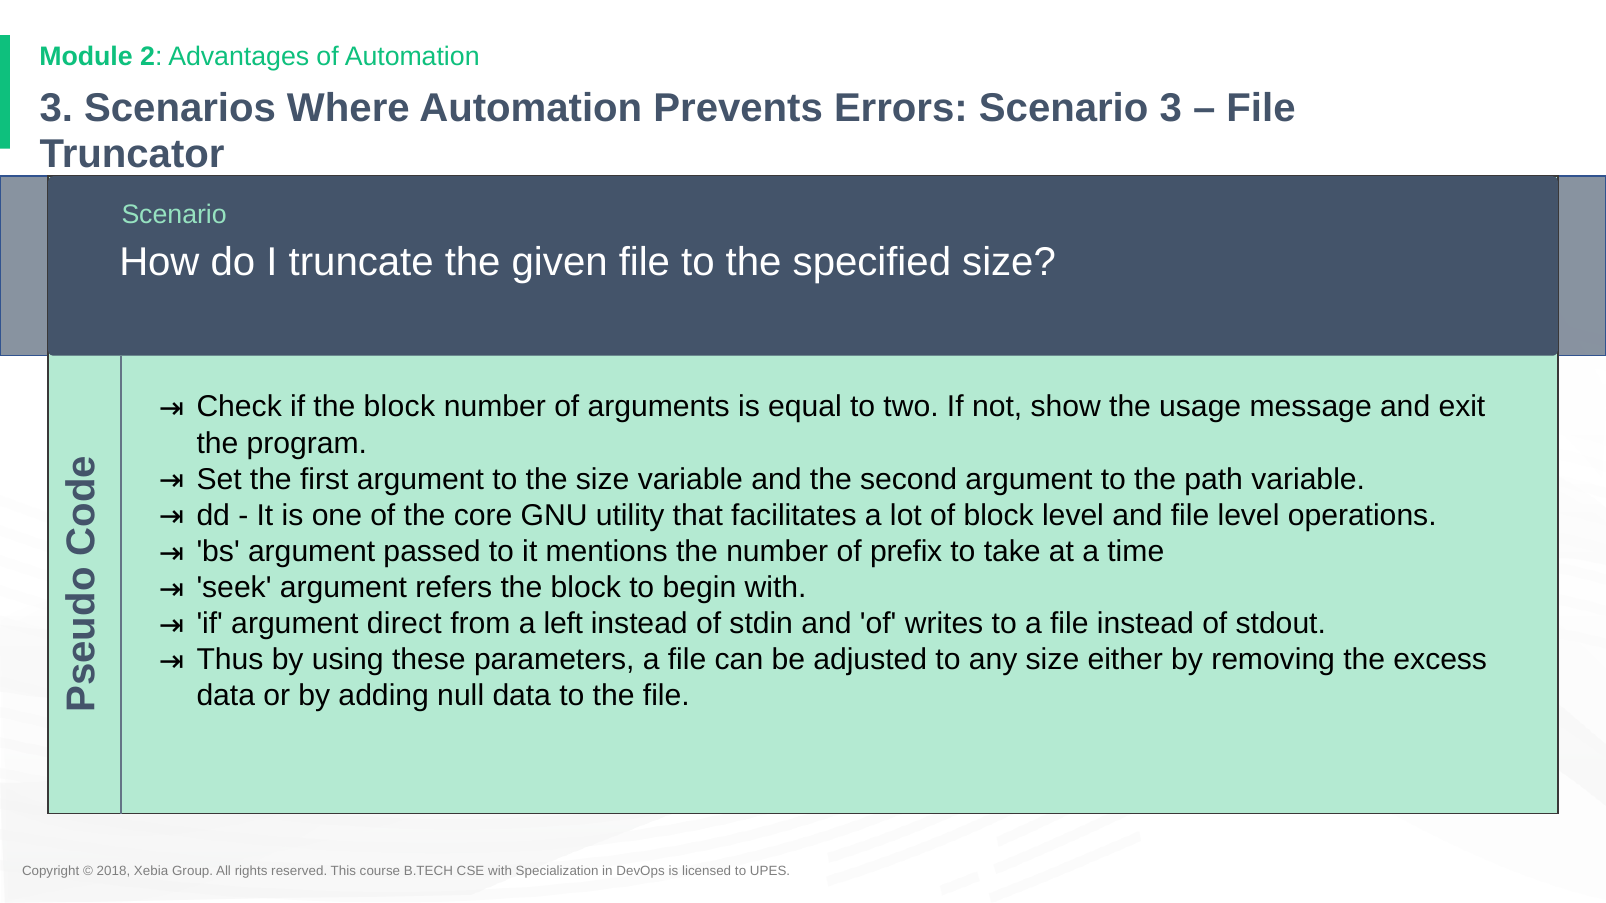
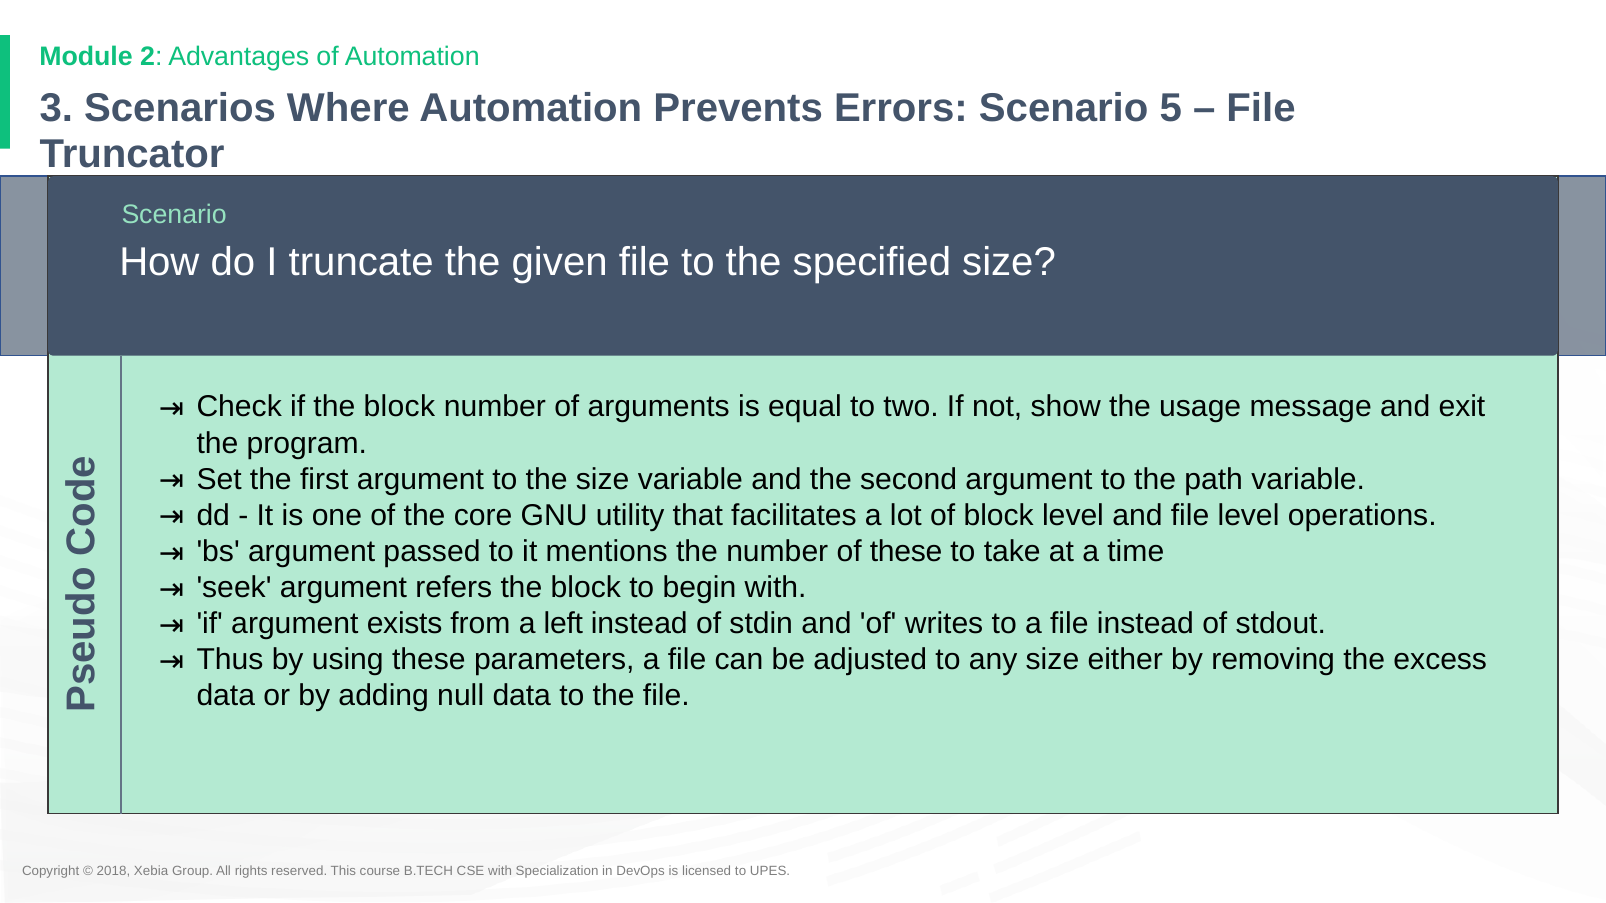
Scenario 3: 3 -> 5
of prefix: prefix -> these
direct: direct -> exists
